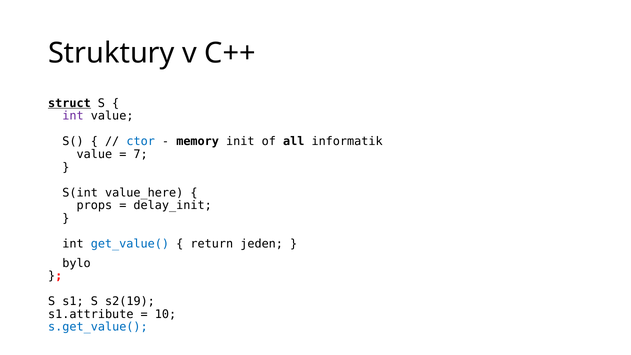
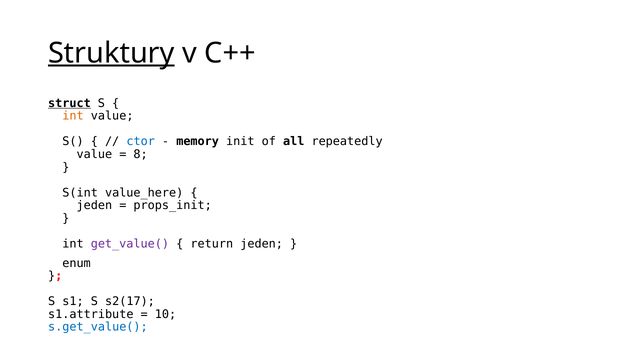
Struktury underline: none -> present
int at (73, 116) colour: purple -> orange
informatik: informatik -> repeatedly
7: 7 -> 8
props at (94, 205): props -> jeden
delay_init: delay_init -> props_init
get_value( colour: blue -> purple
bylo: bylo -> enum
s2(19: s2(19 -> s2(17
